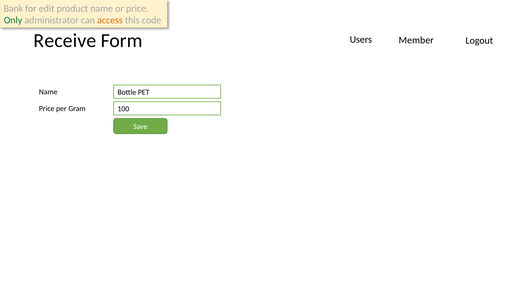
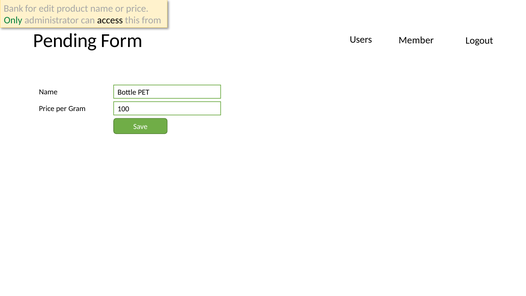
access colour: orange -> black
code: code -> from
Receive: Receive -> Pending
